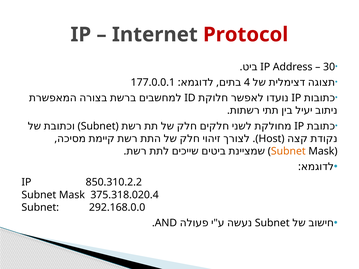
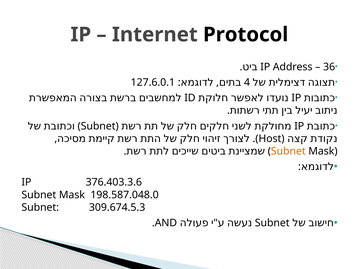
Protocol colour: red -> black
30: 30 -> 36
177.0.0.1: 177.0.0.1 -> 127.6.0.1
850.310.2.2: 850.310.2.2 -> 376.403.3.6
375.318.020.4: 375.318.020.4 -> 198.587.048.0
292.168.0.0: 292.168.0.0 -> 309.674.5.3
